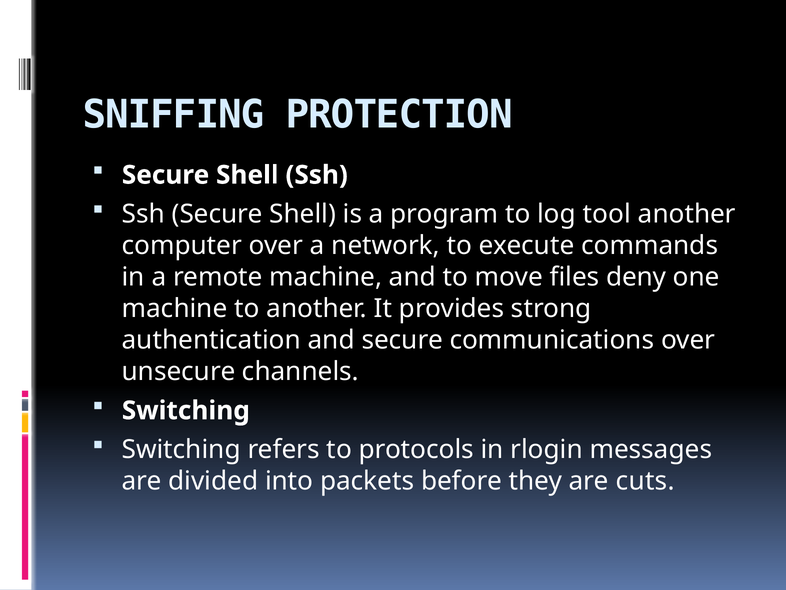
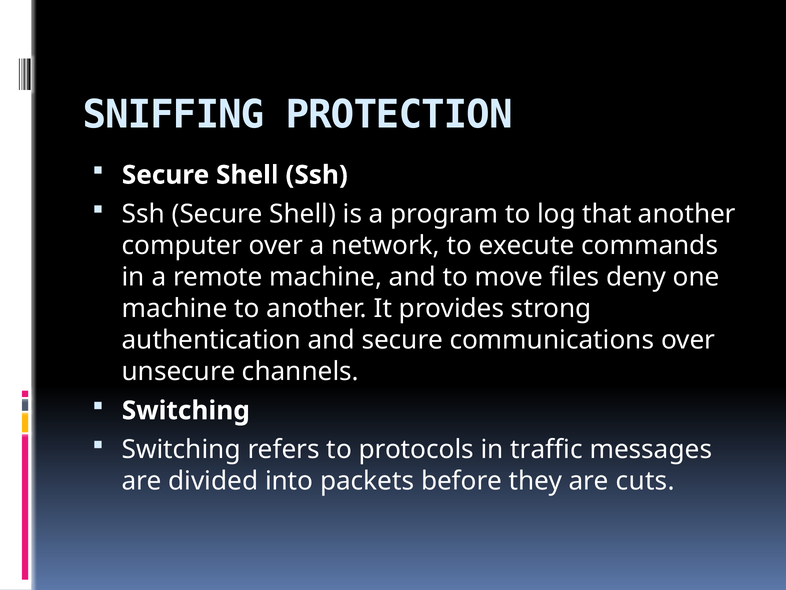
tool: tool -> that
rlogin: rlogin -> traffic
